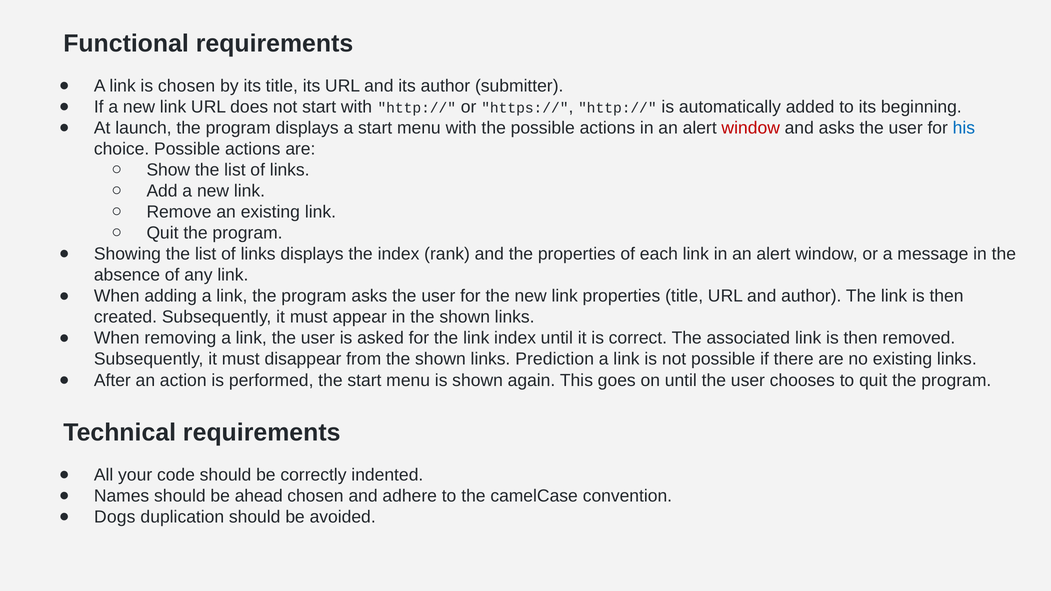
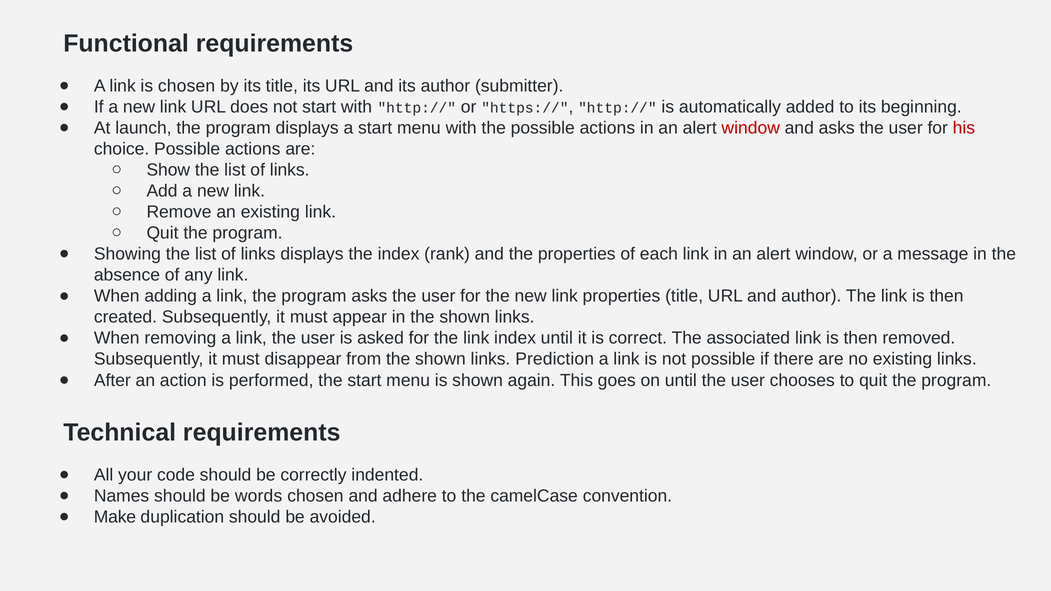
his colour: blue -> red
ahead: ahead -> words
Dogs: Dogs -> Make
